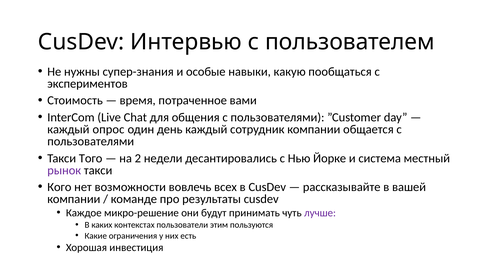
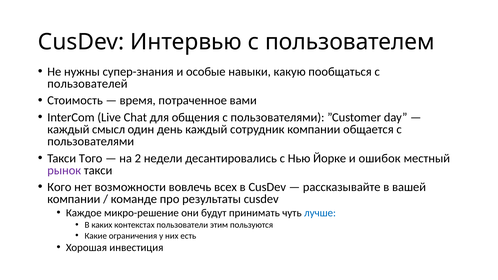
экспериментов: экспериментов -> пользователей
опрос: опрос -> смысл
система: система -> ошибок
лучше colour: purple -> blue
